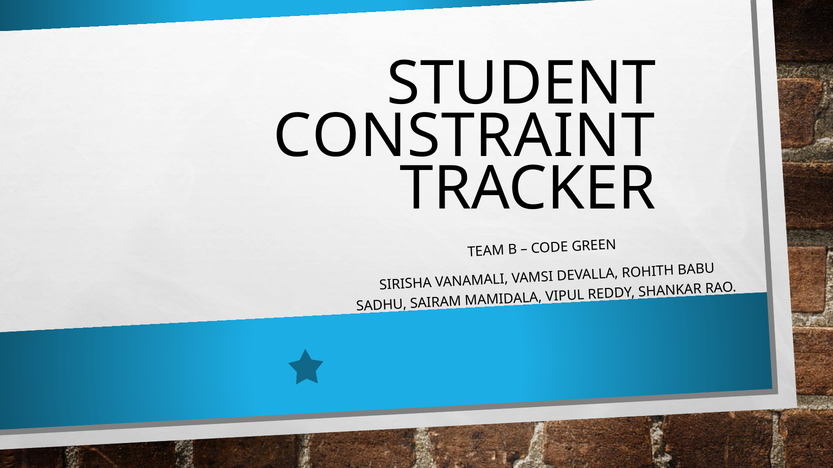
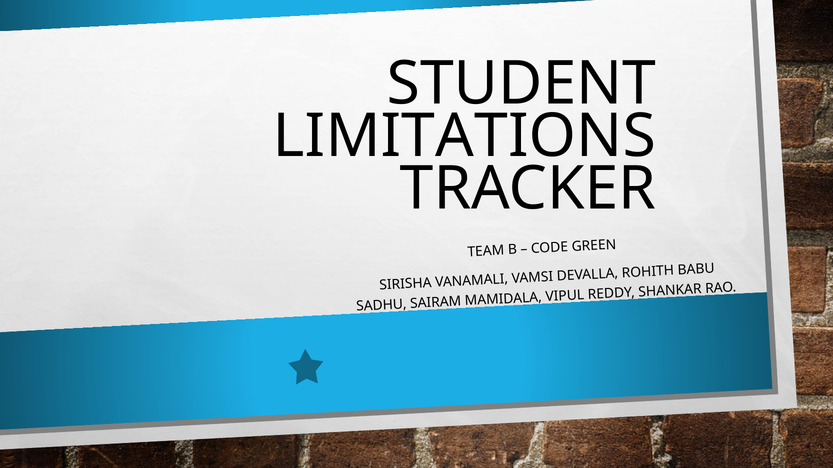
CONSTRAINT: CONSTRAINT -> LIMITATIONS
